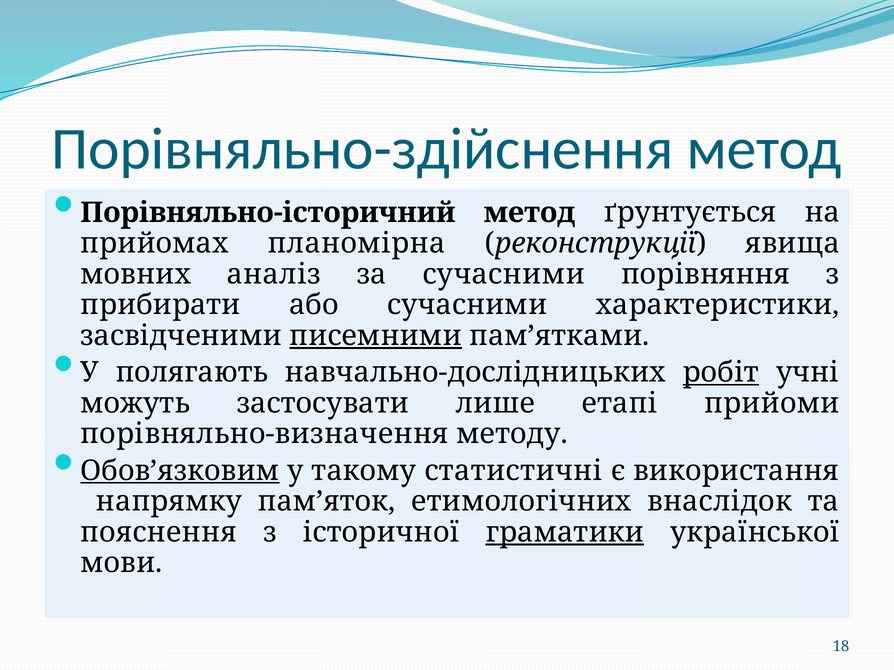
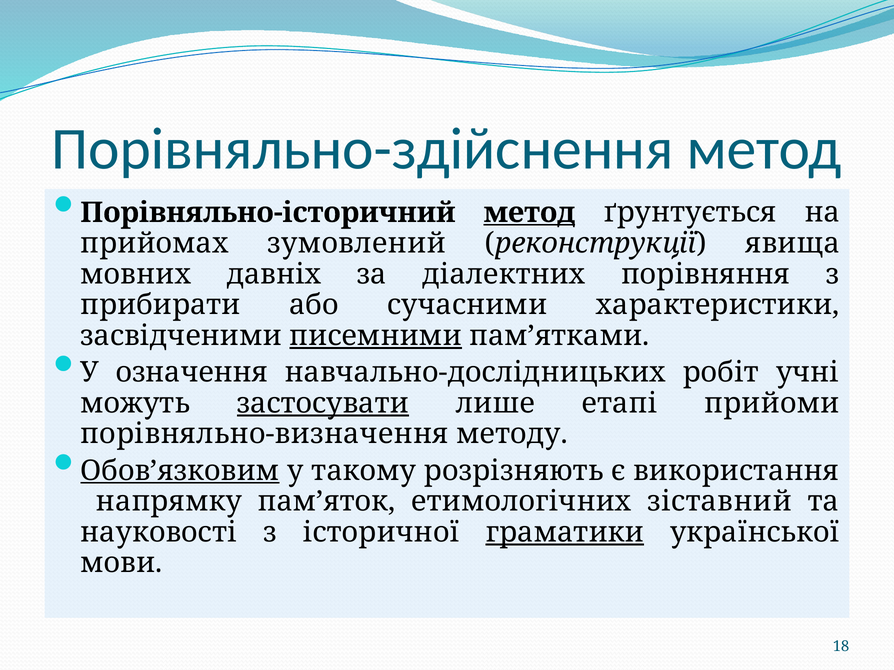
метод at (529, 213) underline: none -> present
планомірна: планомірна -> зумовлений
аналіз: аналіз -> давніх
за сучасними: сучасними -> діалектних
полягають: полягають -> означення
робіт underline: present -> none
застосувати underline: none -> present
статистичні: статистичні -> розрізняють
внаслідок: внаслідок -> зіставний
пояснення: пояснення -> науковості
